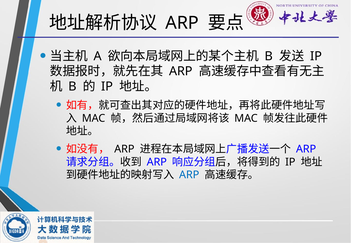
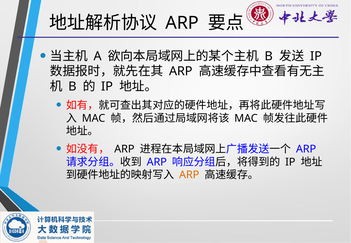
ARP at (189, 175) colour: blue -> orange
